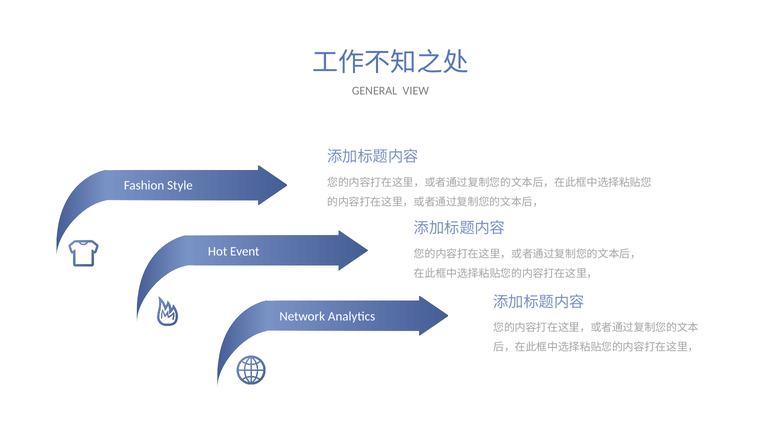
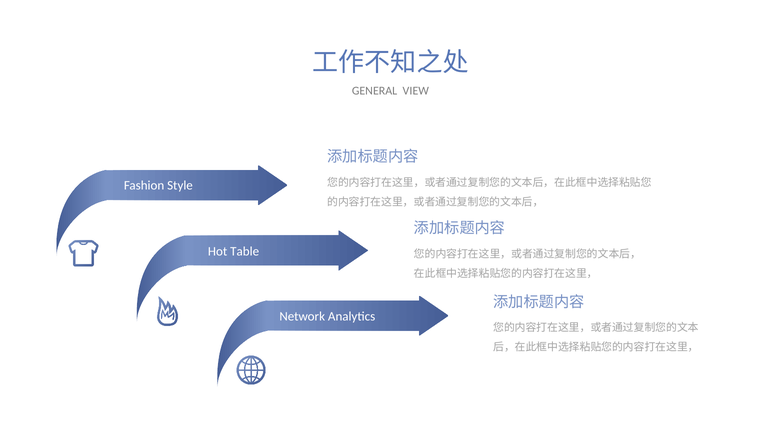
Event: Event -> Table
